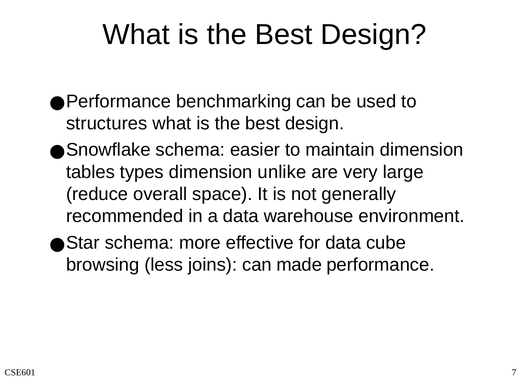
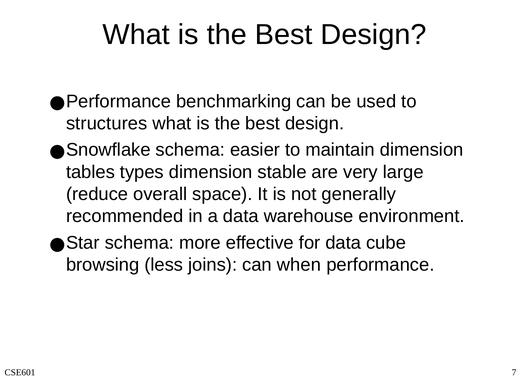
unlike: unlike -> stable
made: made -> when
